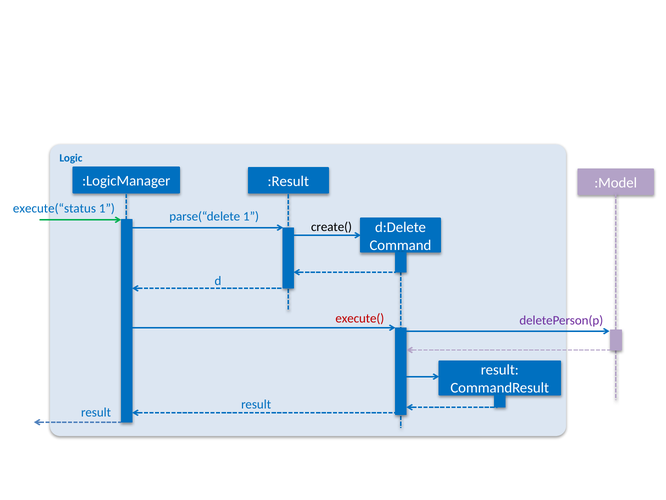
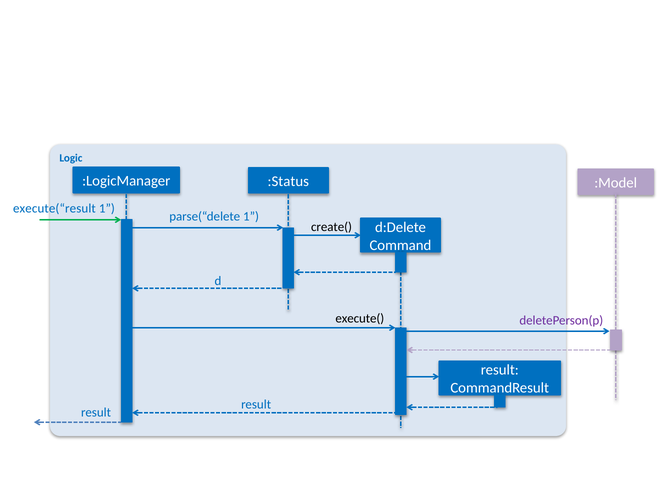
:Result: :Result -> :Status
execute(“status: execute(“status -> execute(“result
execute( colour: red -> black
